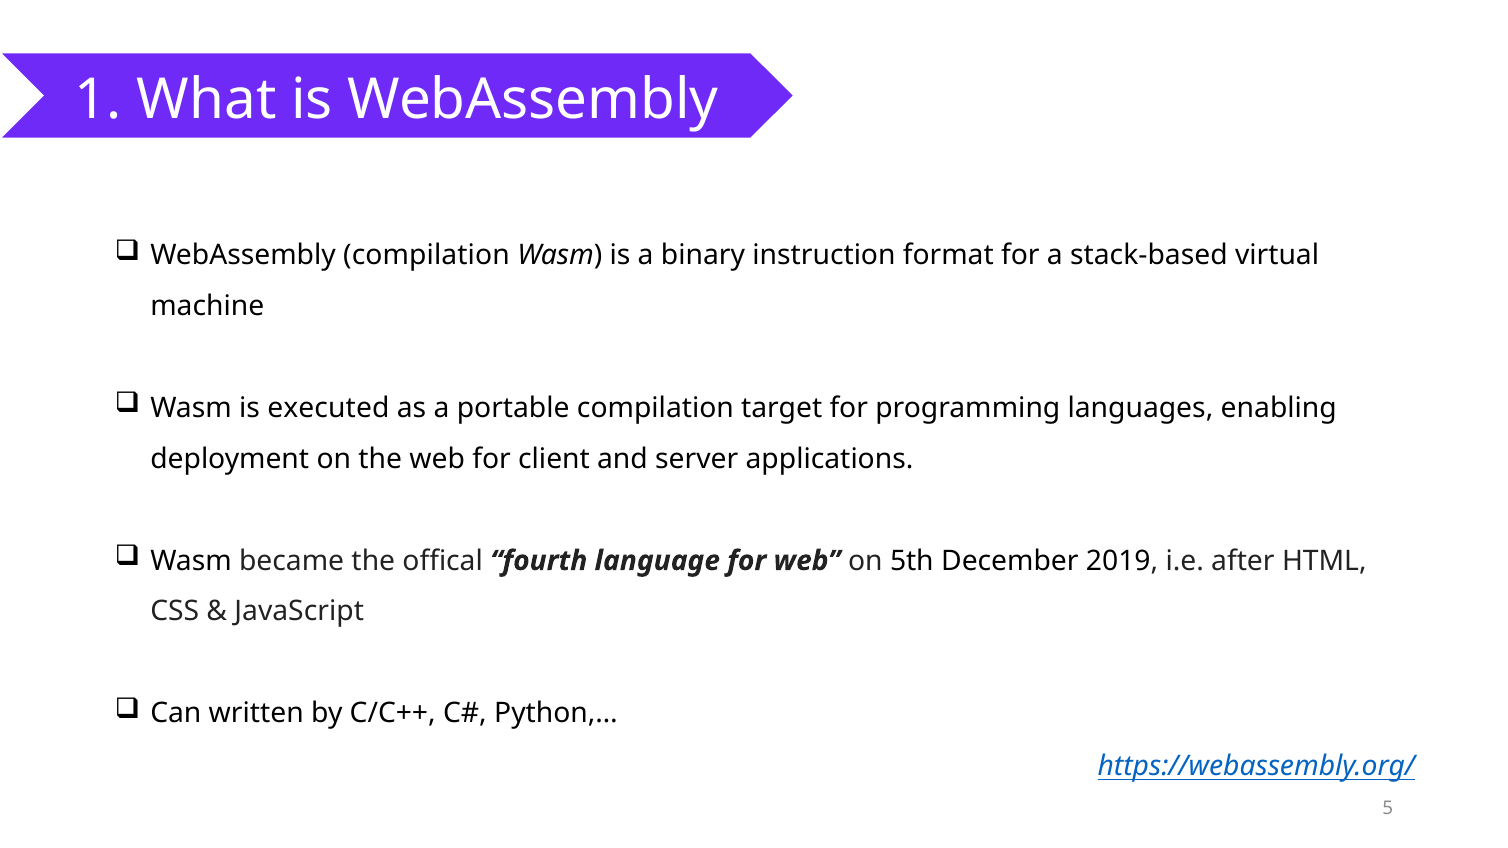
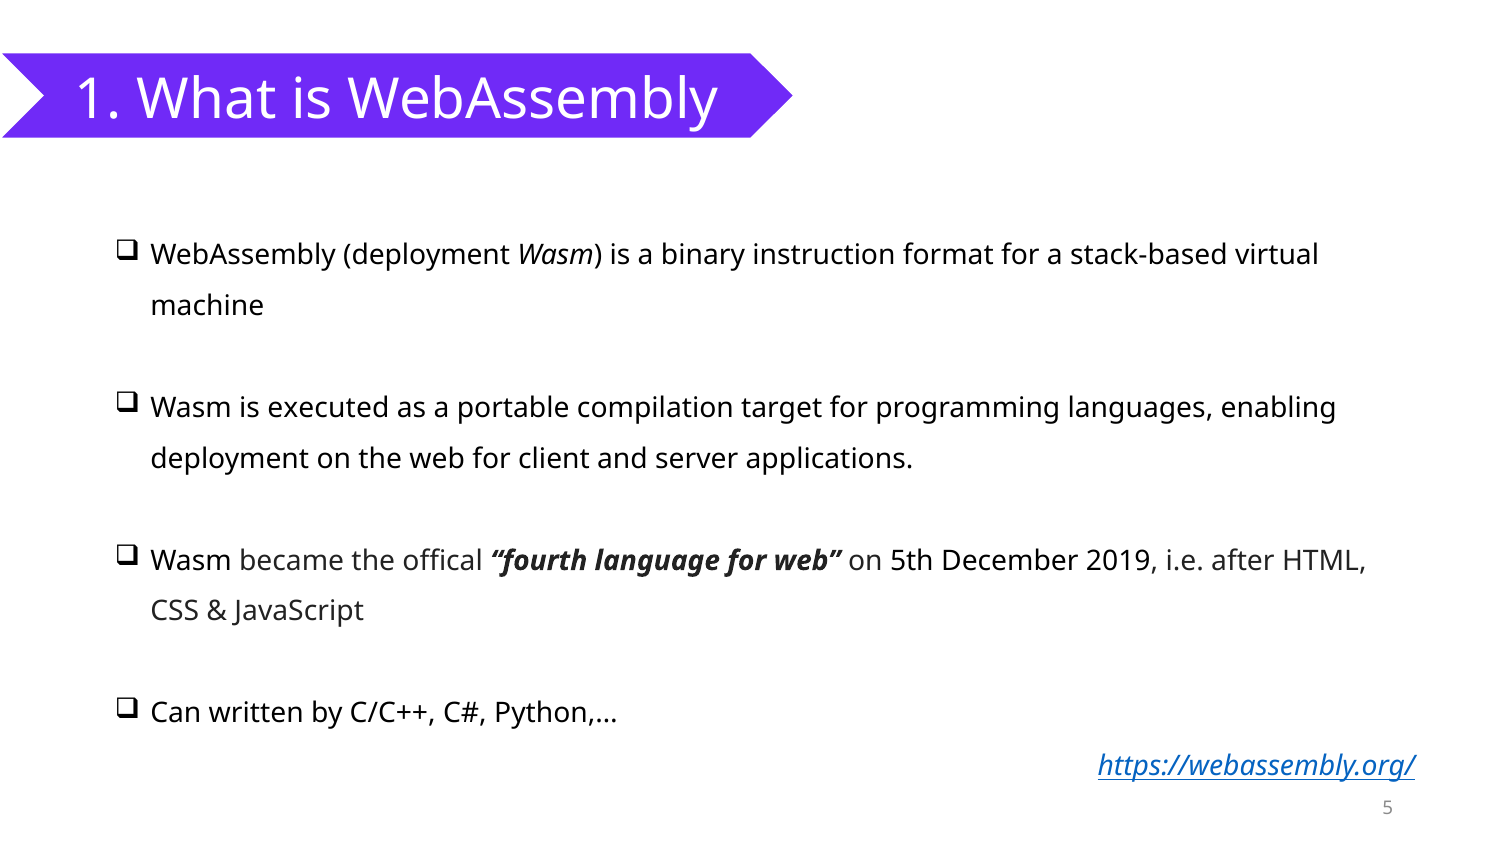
WebAssembly compilation: compilation -> deployment
